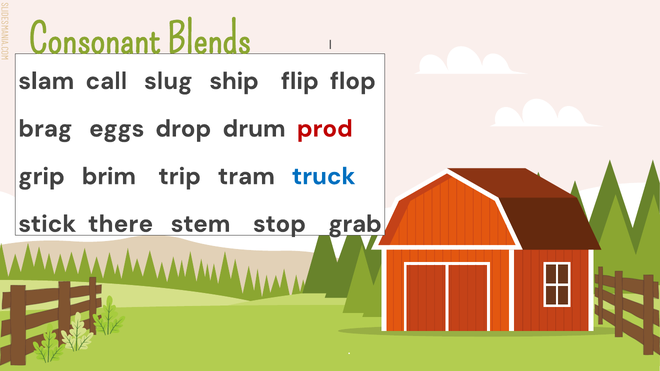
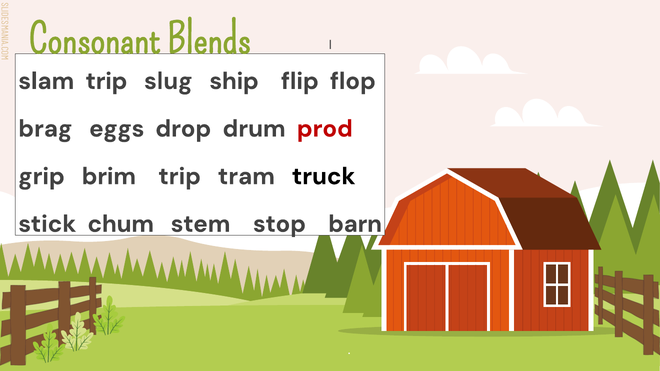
slam call: call -> trip
truck colour: blue -> black
there: there -> chum
grab: grab -> barn
